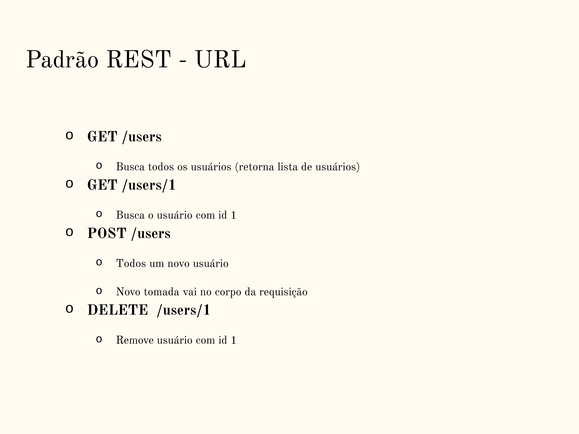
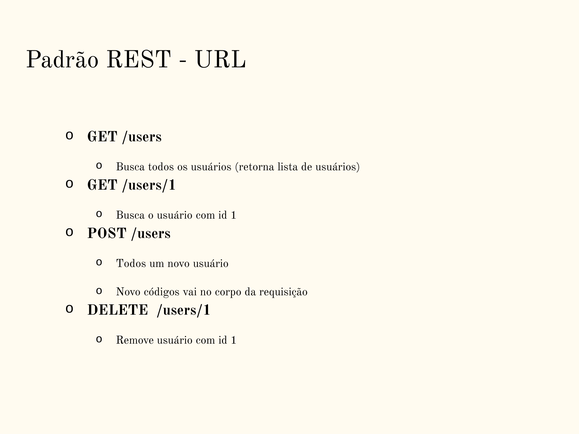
tomada: tomada -> códigos
